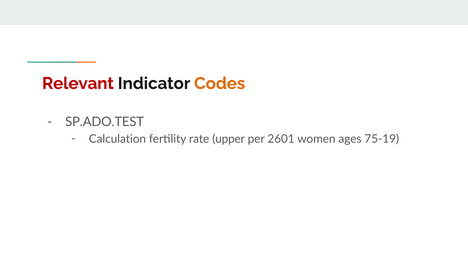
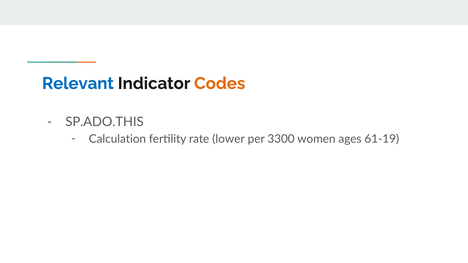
Relevant colour: red -> blue
SP.ADO.TEST: SP.ADO.TEST -> SP.ADO.THIS
upper: upper -> lower
2601: 2601 -> 3300
75-19: 75-19 -> 61-19
